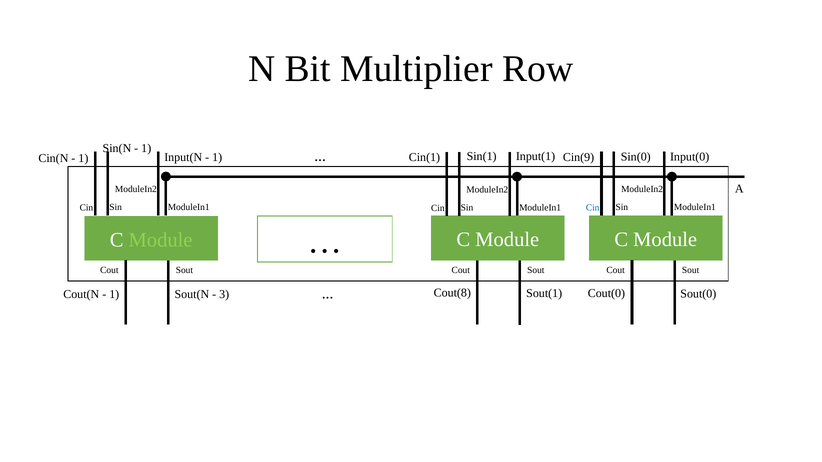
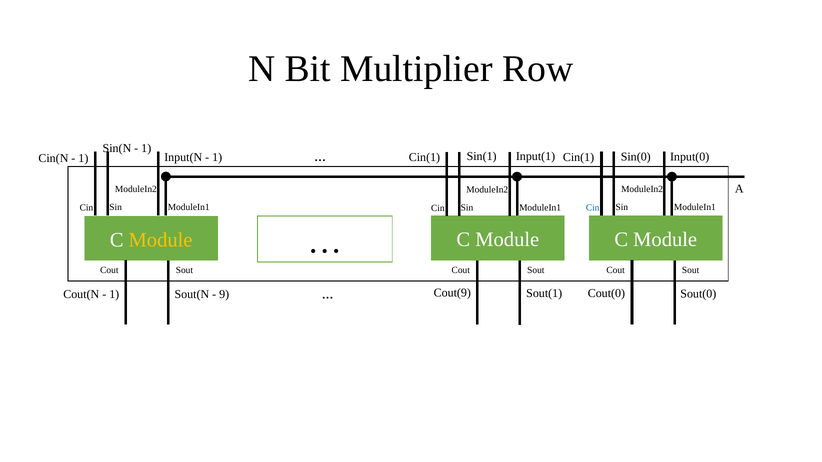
Cin(9 at (579, 158): Cin(9 -> Cin(1
Module at (161, 240) colour: light green -> yellow
Cout(8: Cout(8 -> Cout(9
3: 3 -> 9
